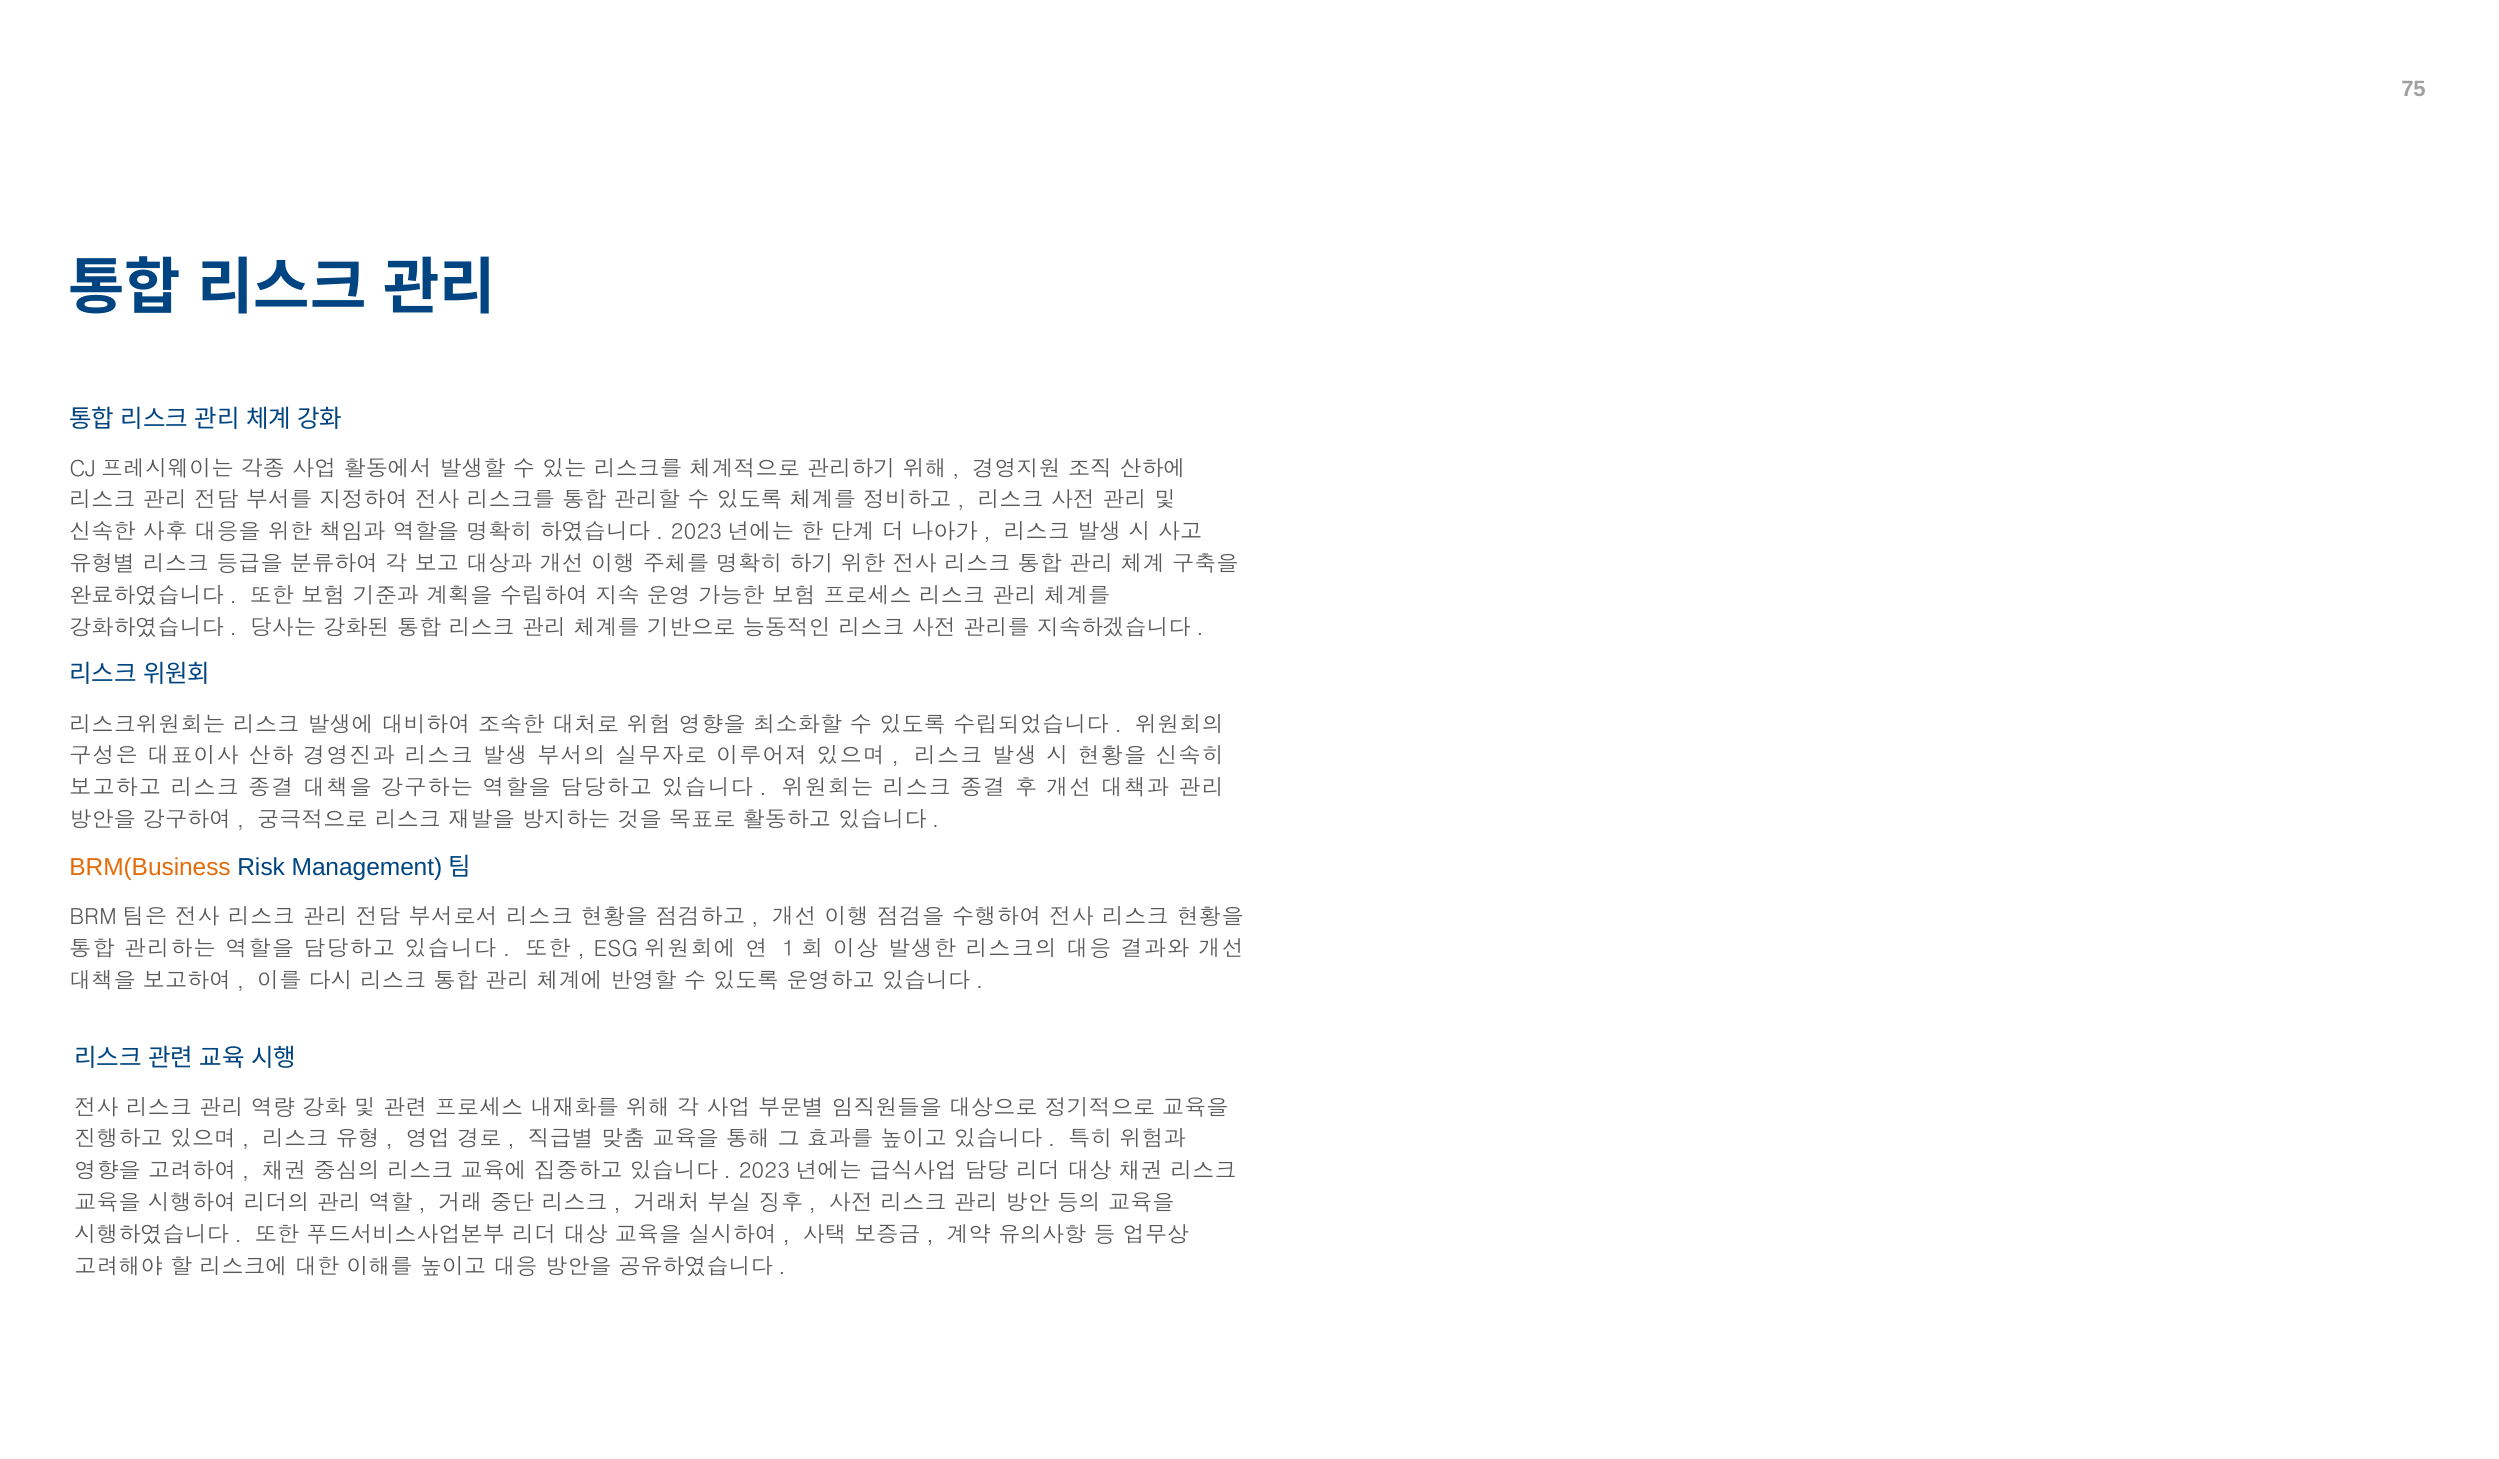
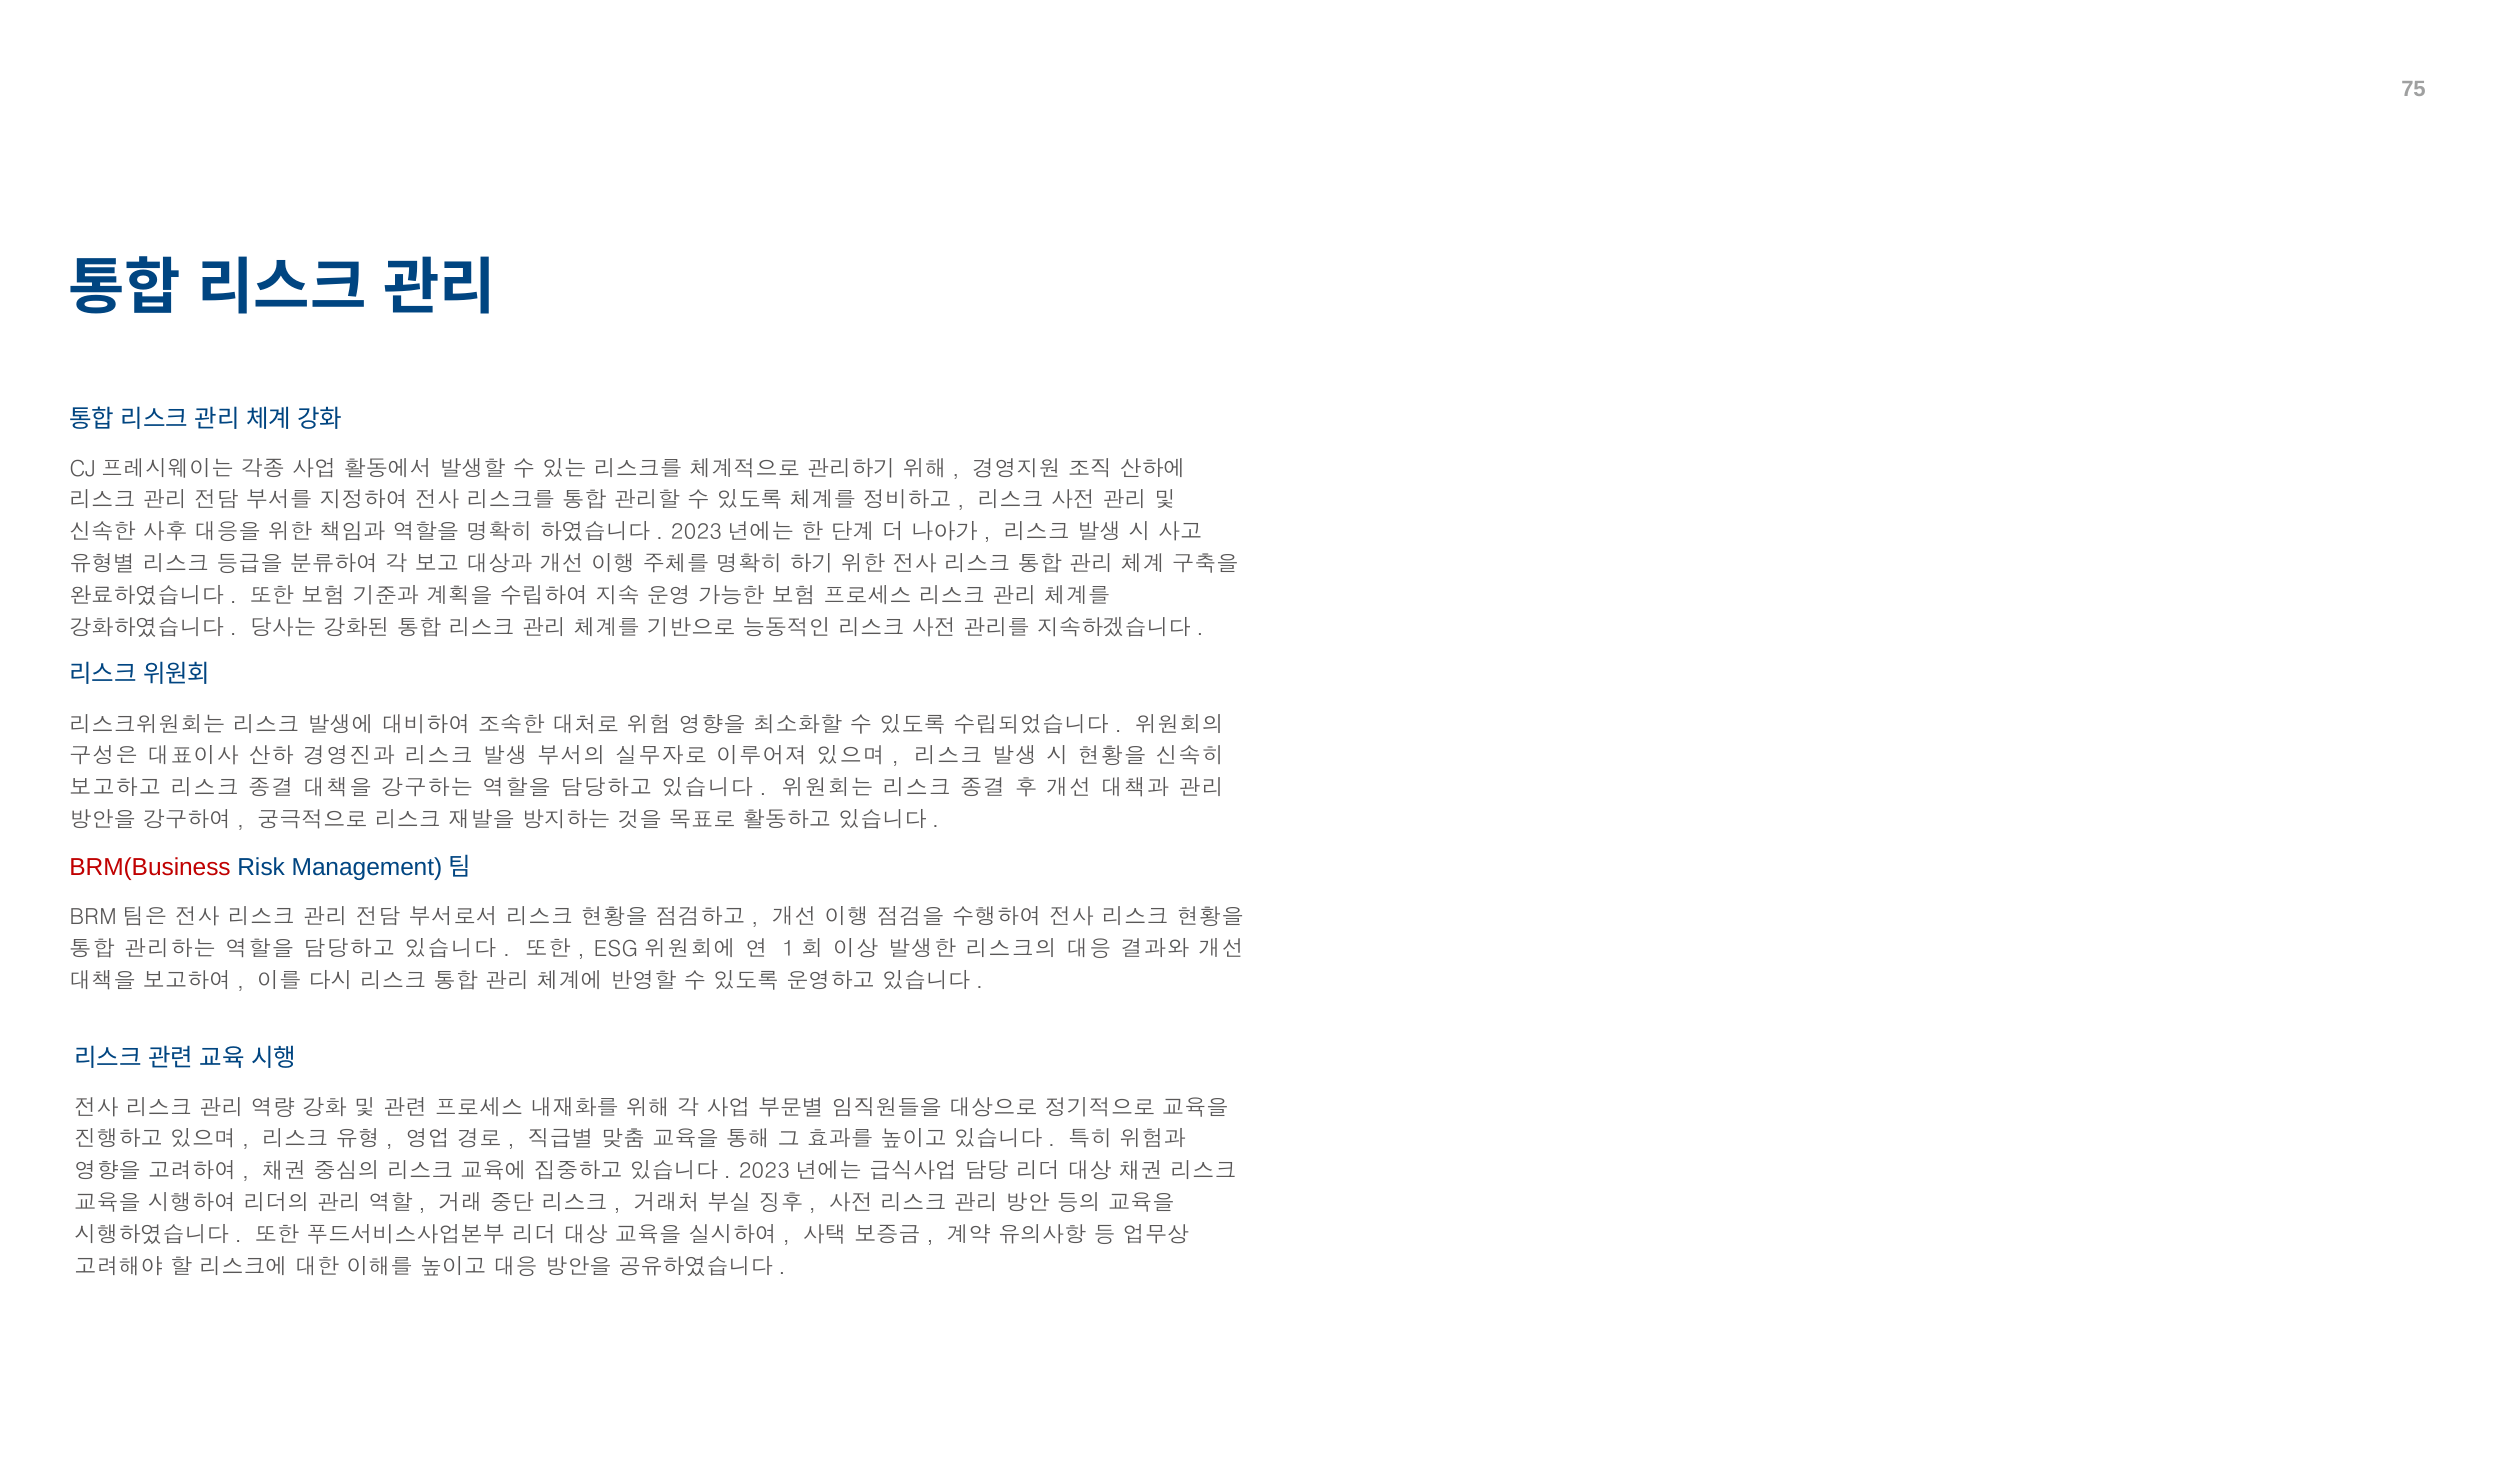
BRM(Business colour: orange -> red
